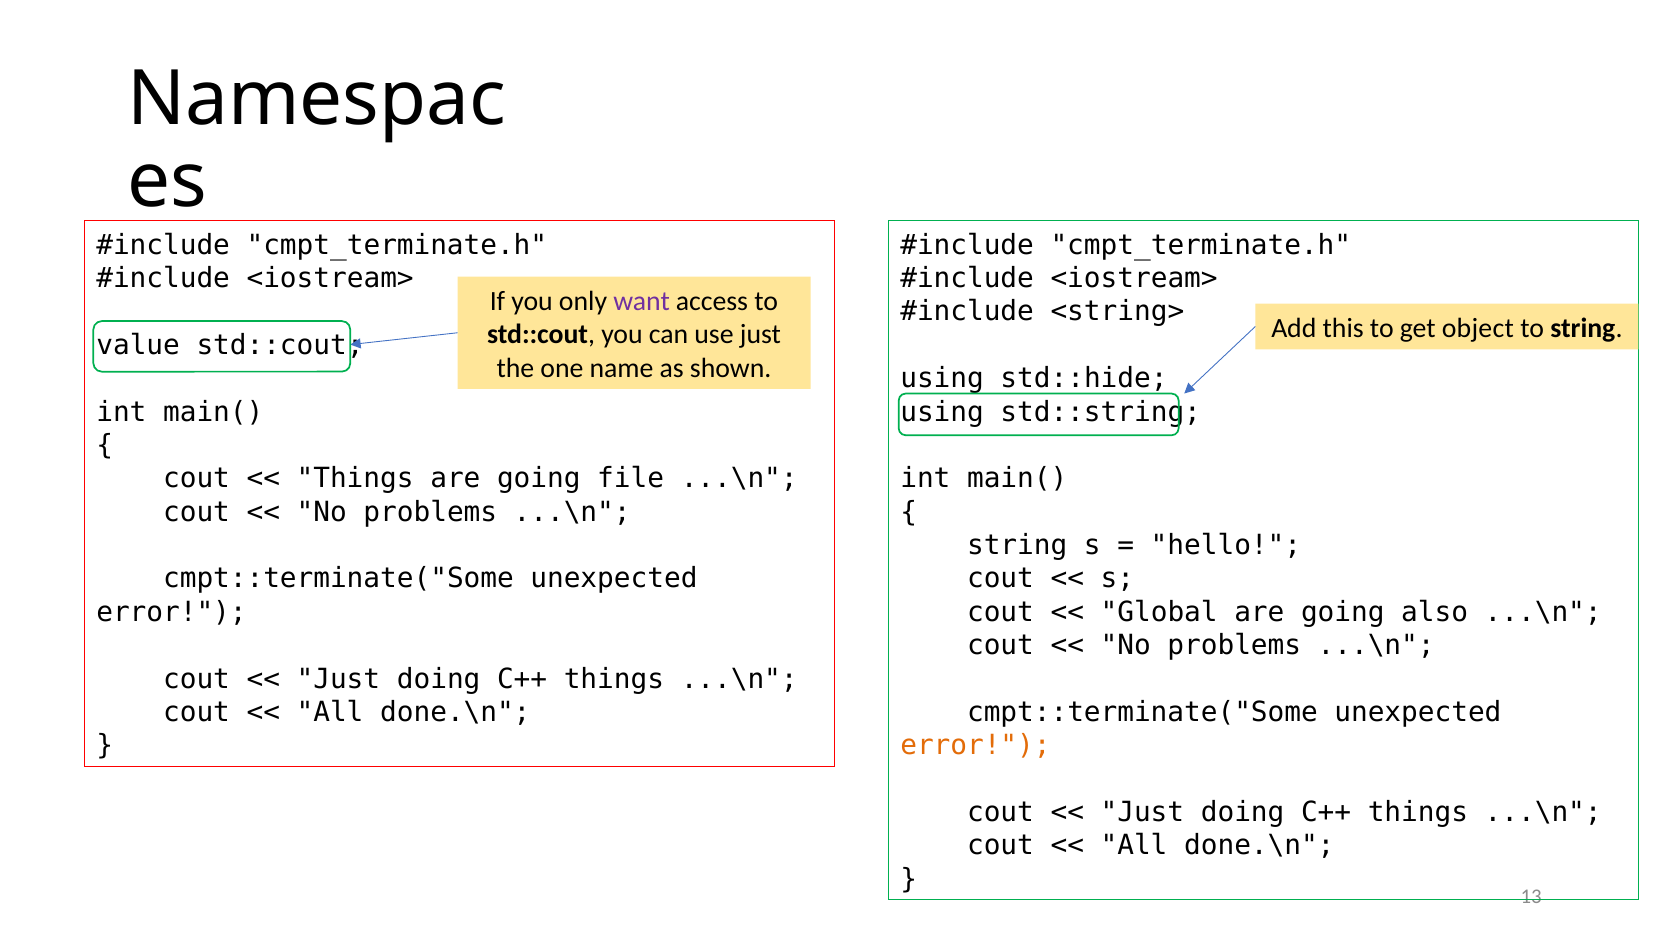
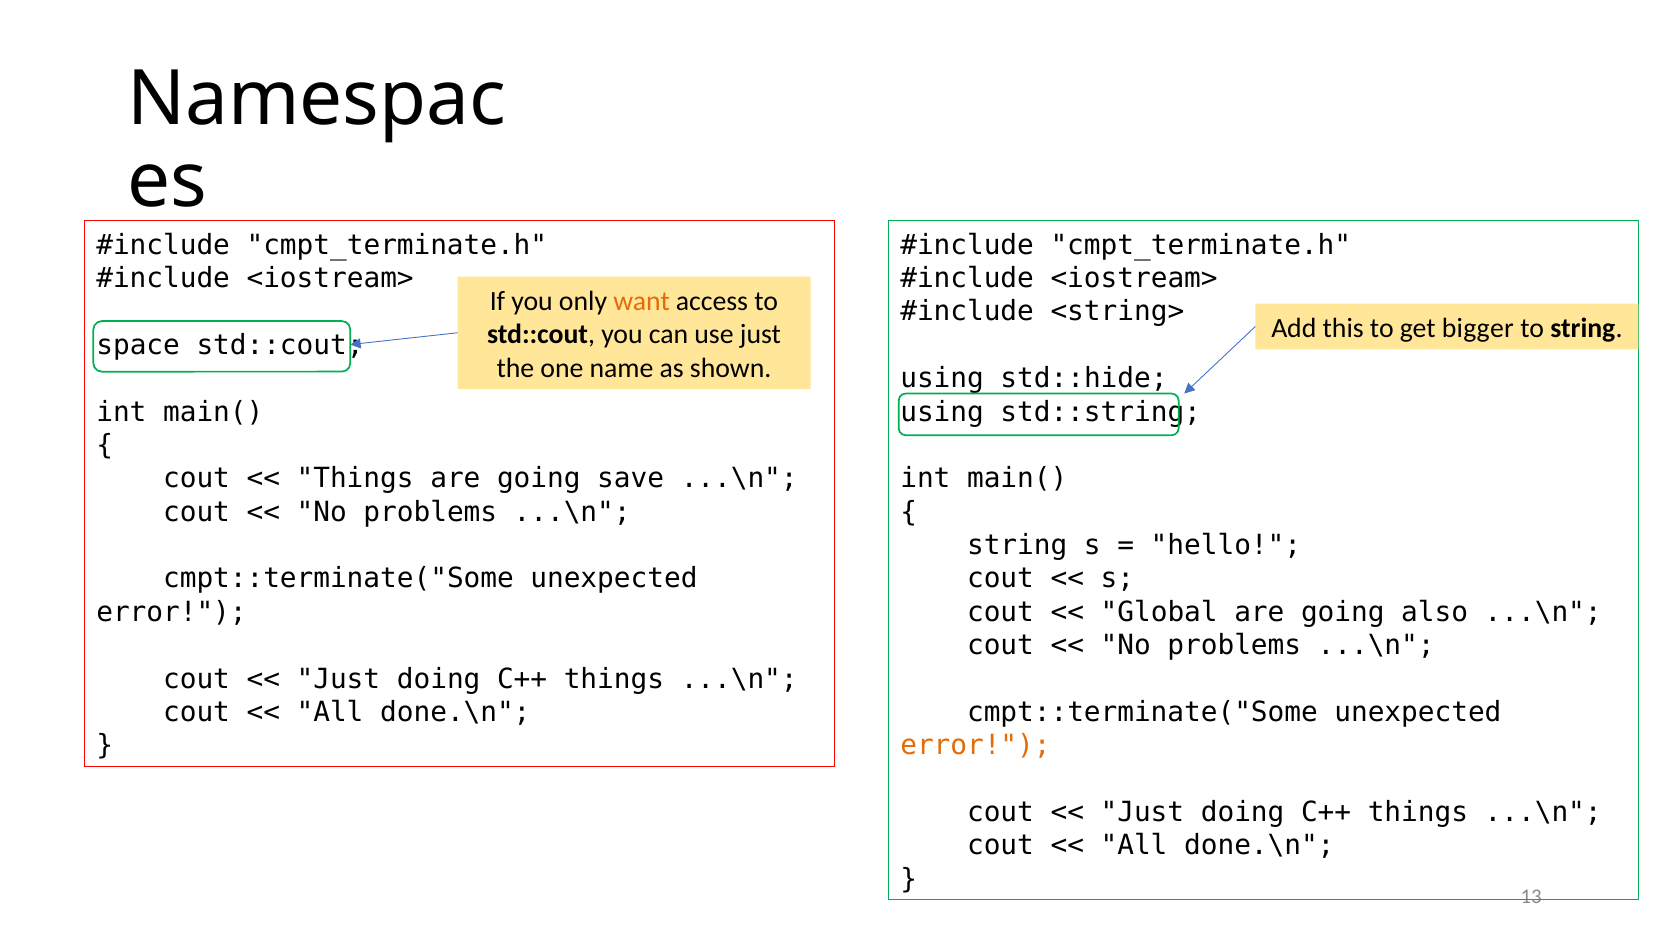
want colour: purple -> orange
object: object -> bigger
value: value -> space
file: file -> save
